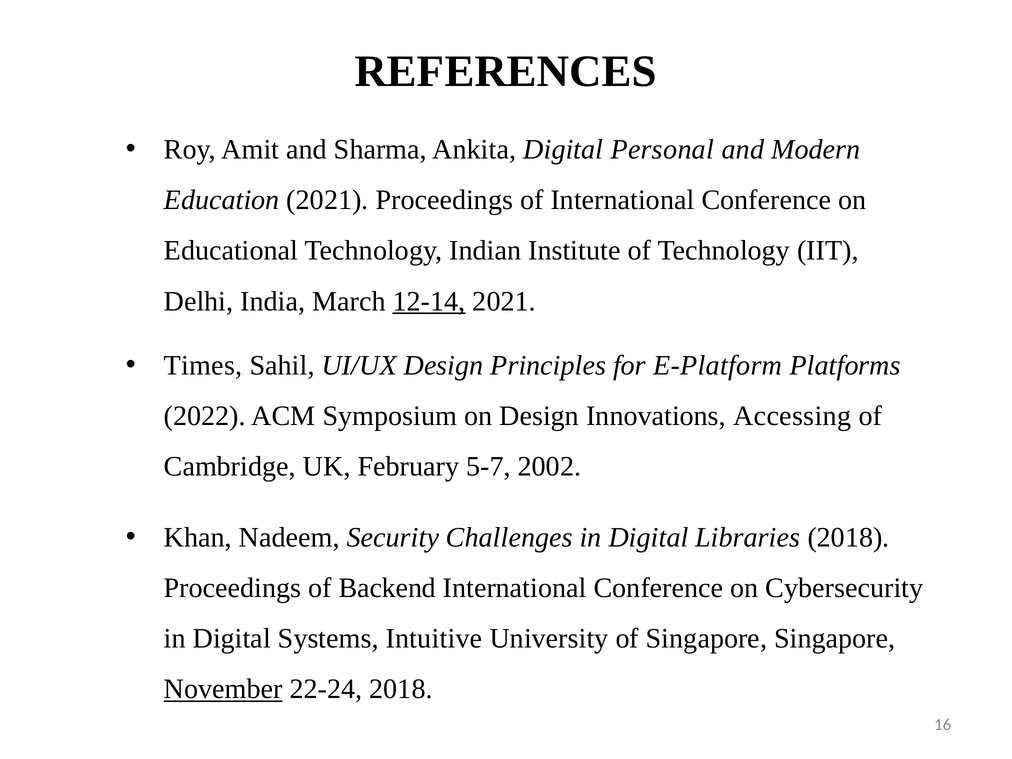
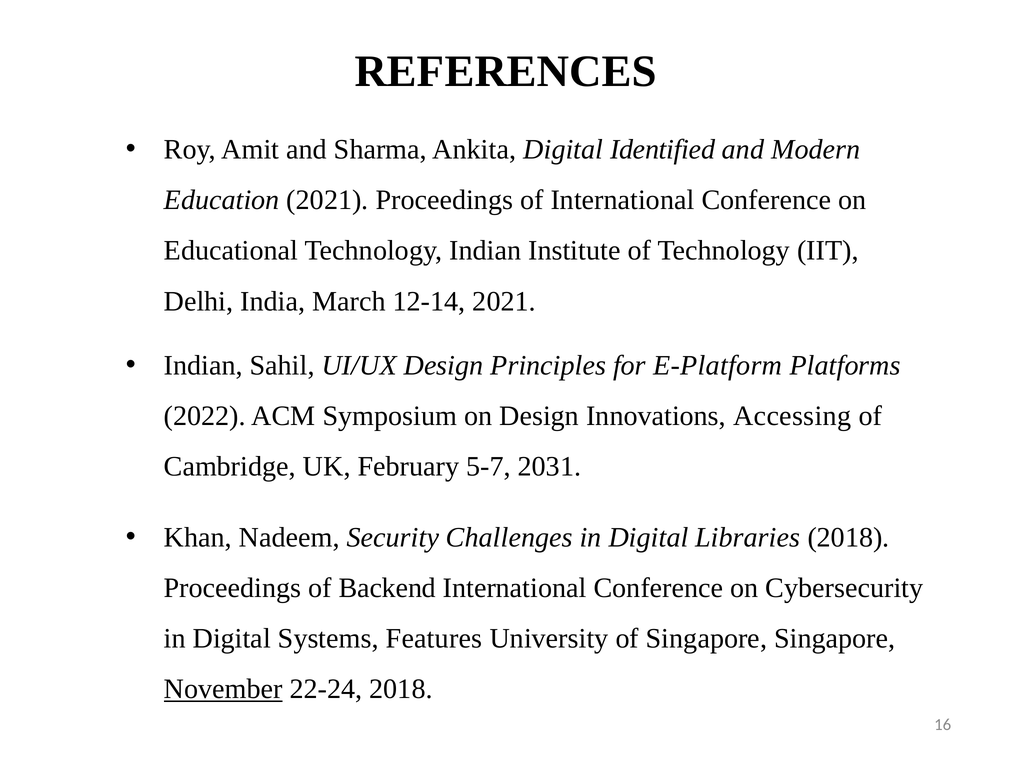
Personal: Personal -> Identified
12-14 underline: present -> none
Times at (203, 365): Times -> Indian
2002: 2002 -> 2031
Intuitive: Intuitive -> Features
